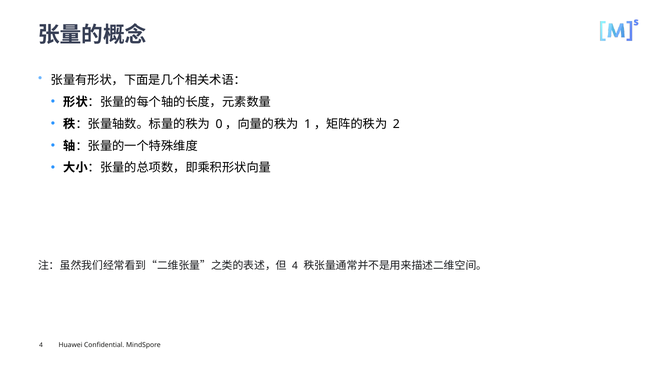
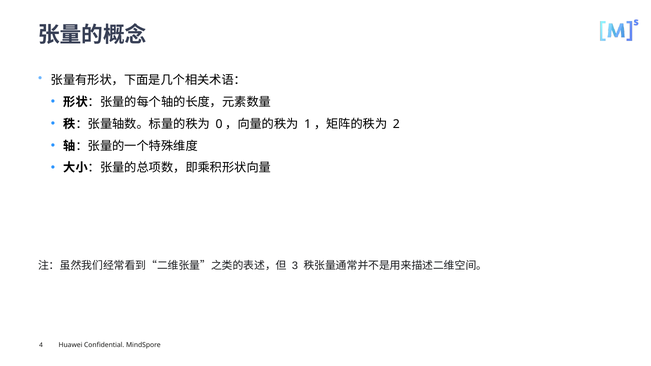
4 at (295, 266): 4 -> 3
